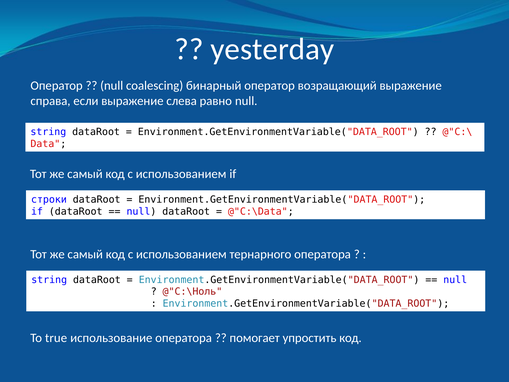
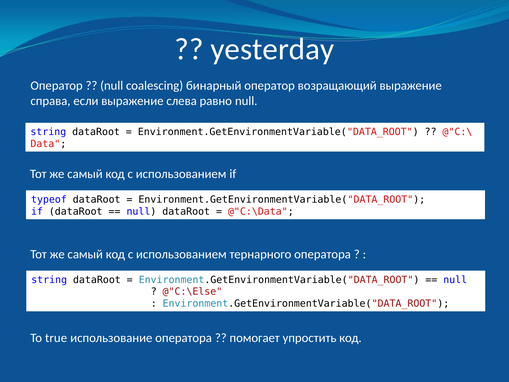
строки: строки -> typeof
@"C:\Ноль: @"C:\Ноль -> @"C:\Else
